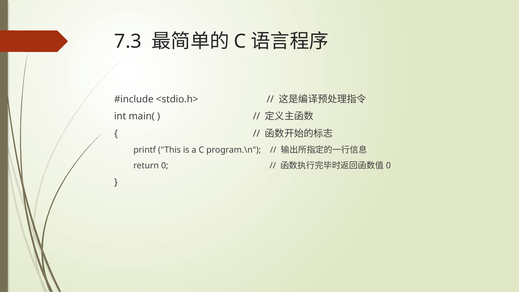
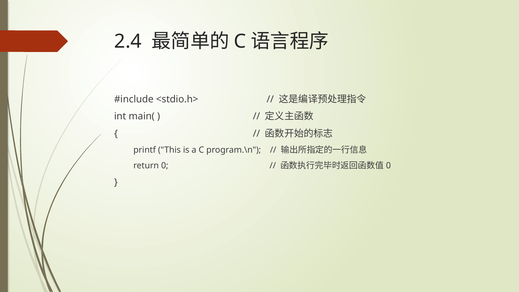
7.3: 7.3 -> 2.4
